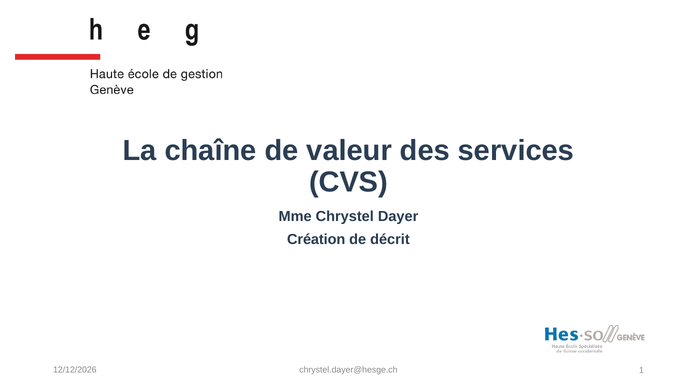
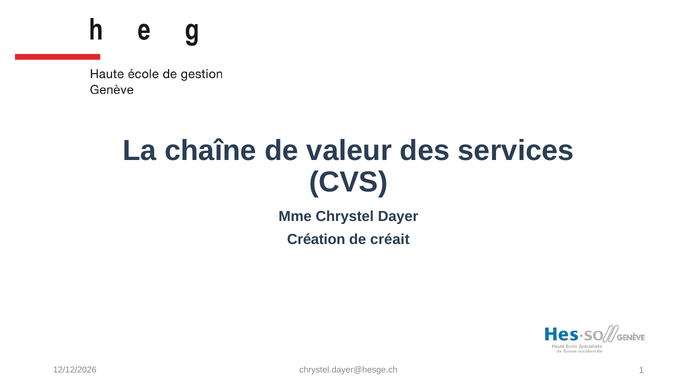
décrit: décrit -> créait
